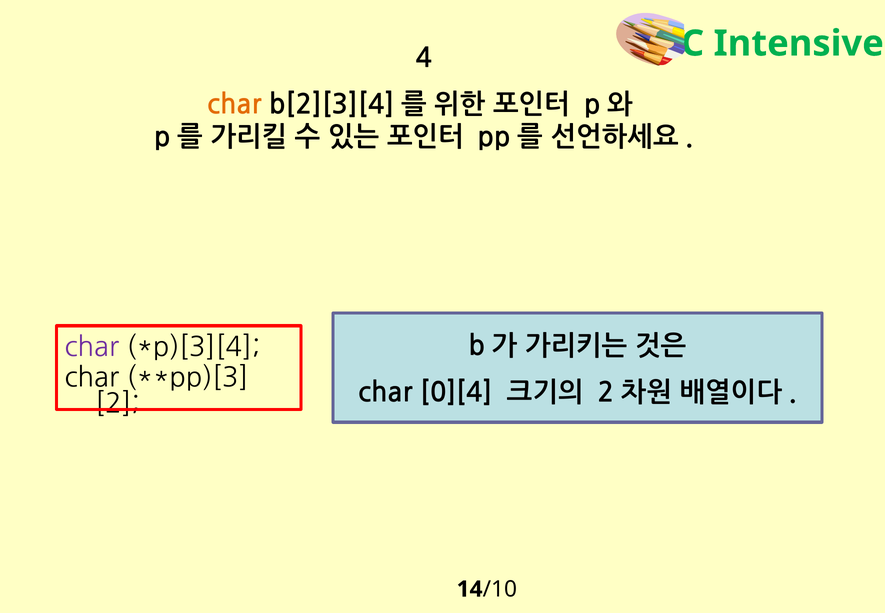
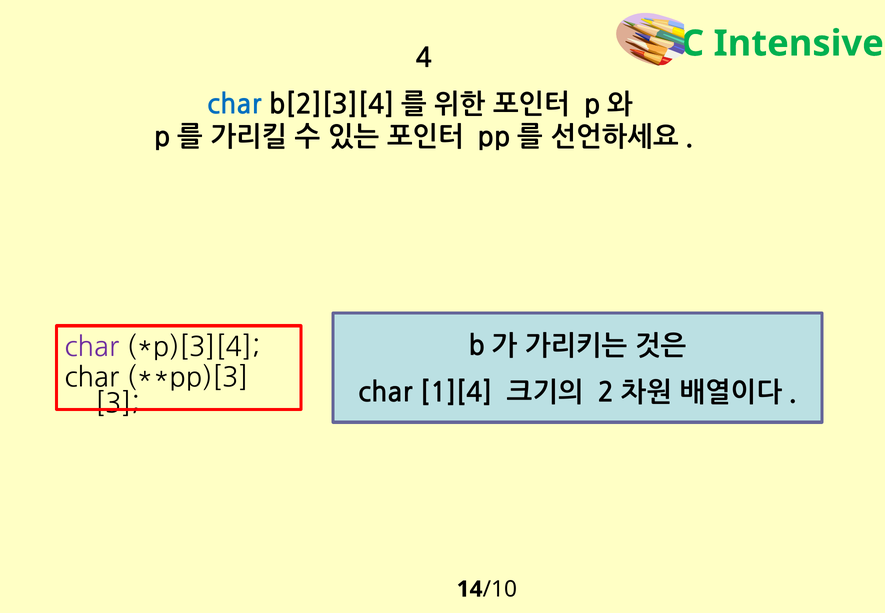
char at (234, 105) colour: orange -> blue
0][4: 0][4 -> 1][4
2: 2 -> 3
